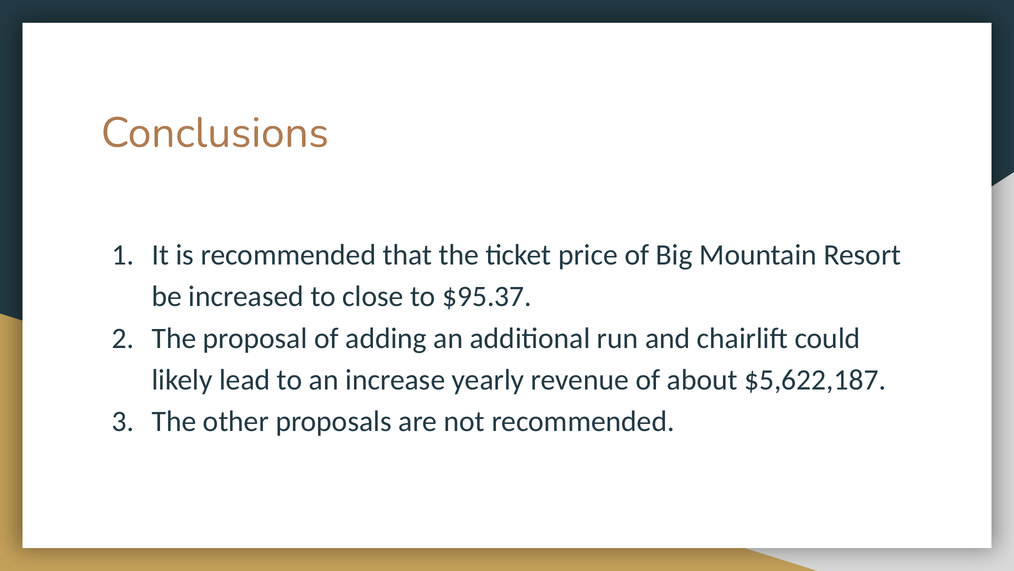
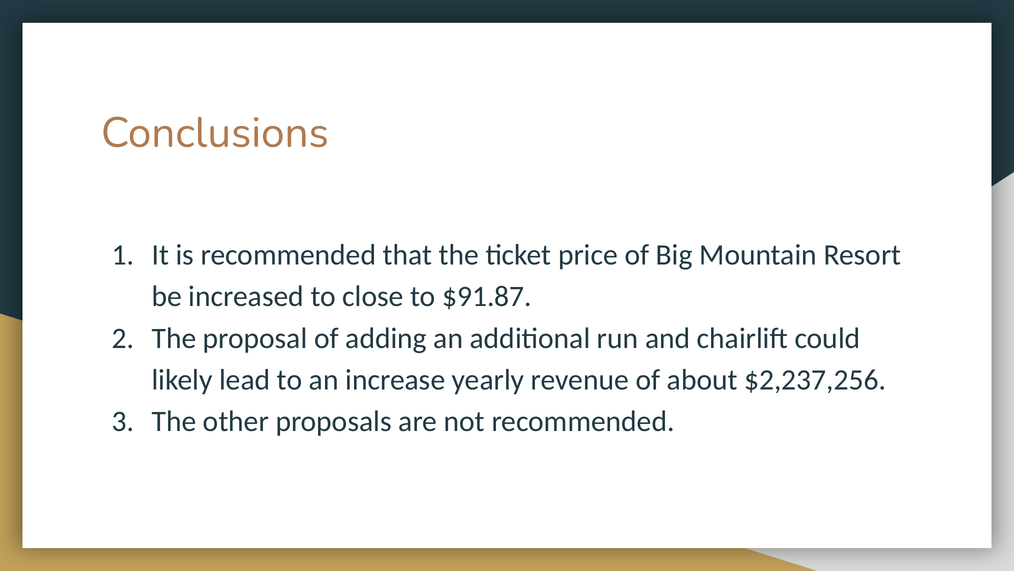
$95.37: $95.37 -> $91.87
$5,622,187: $5,622,187 -> $2,237,256
